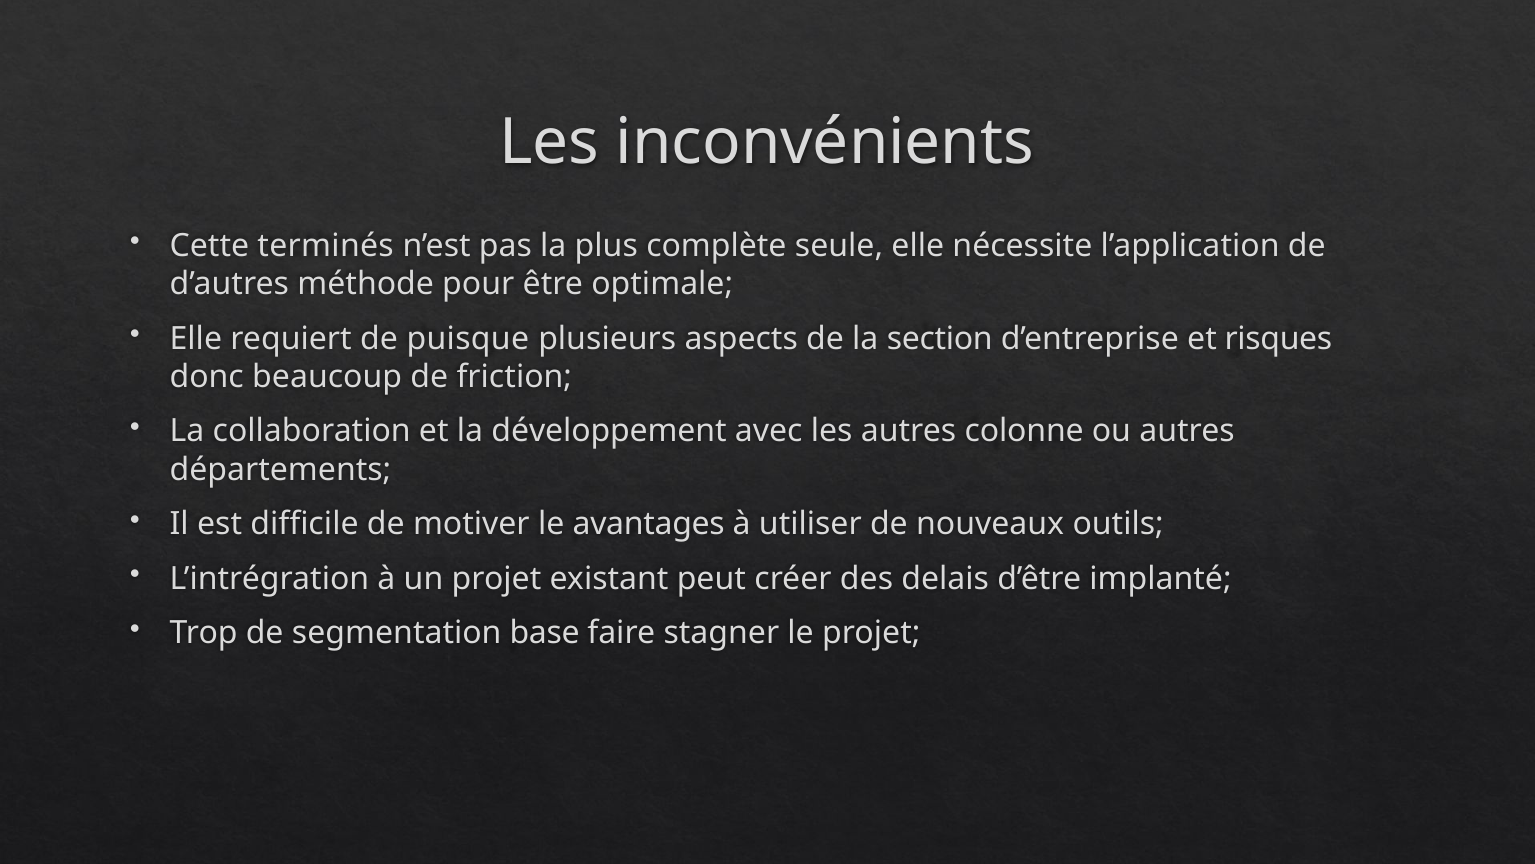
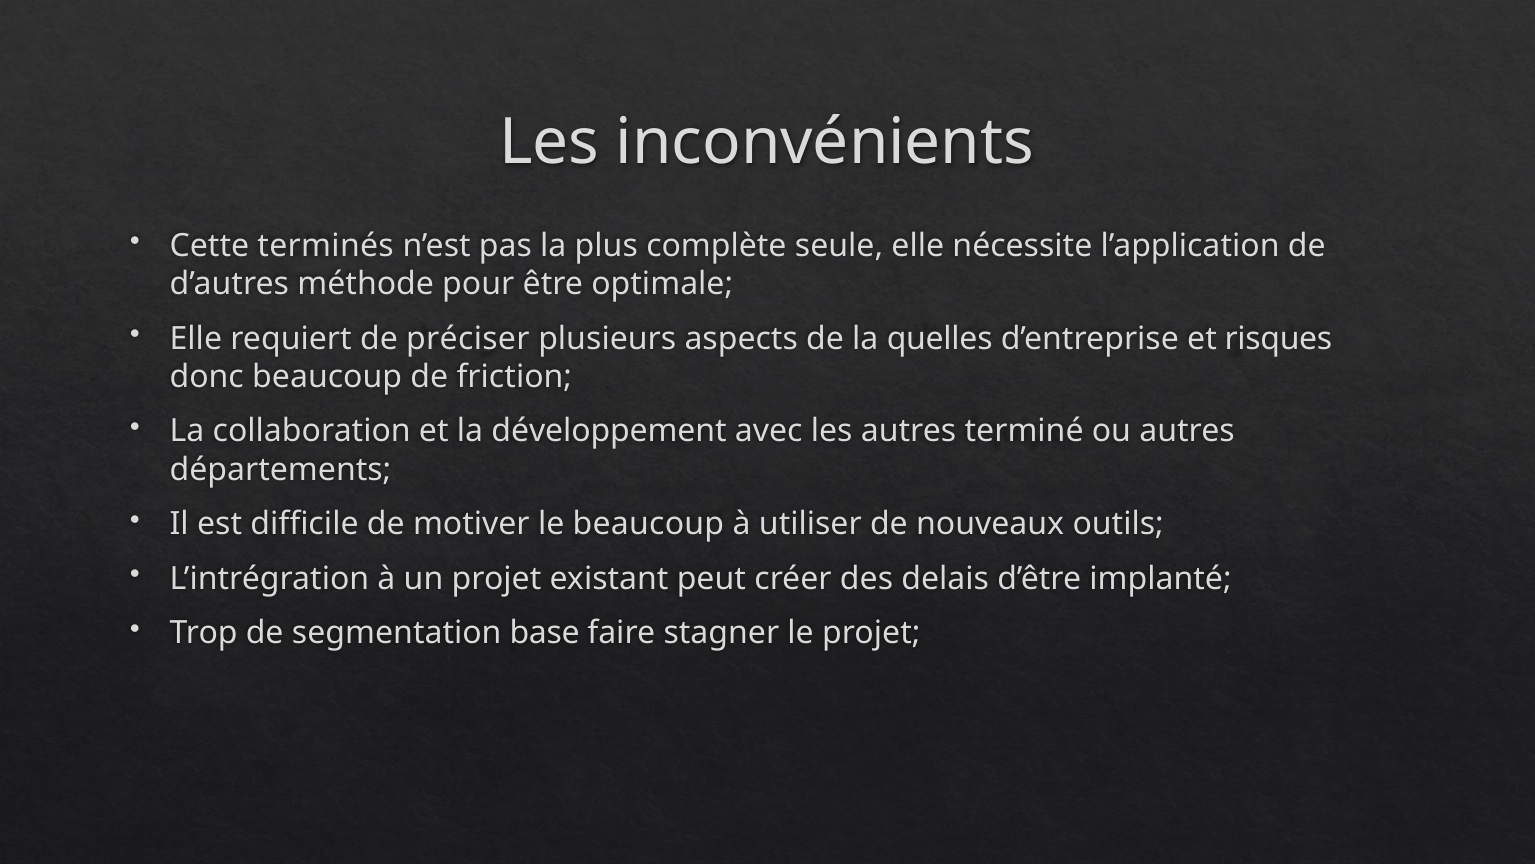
puisque: puisque -> préciser
section: section -> quelles
colonne: colonne -> terminé
le avantages: avantages -> beaucoup
